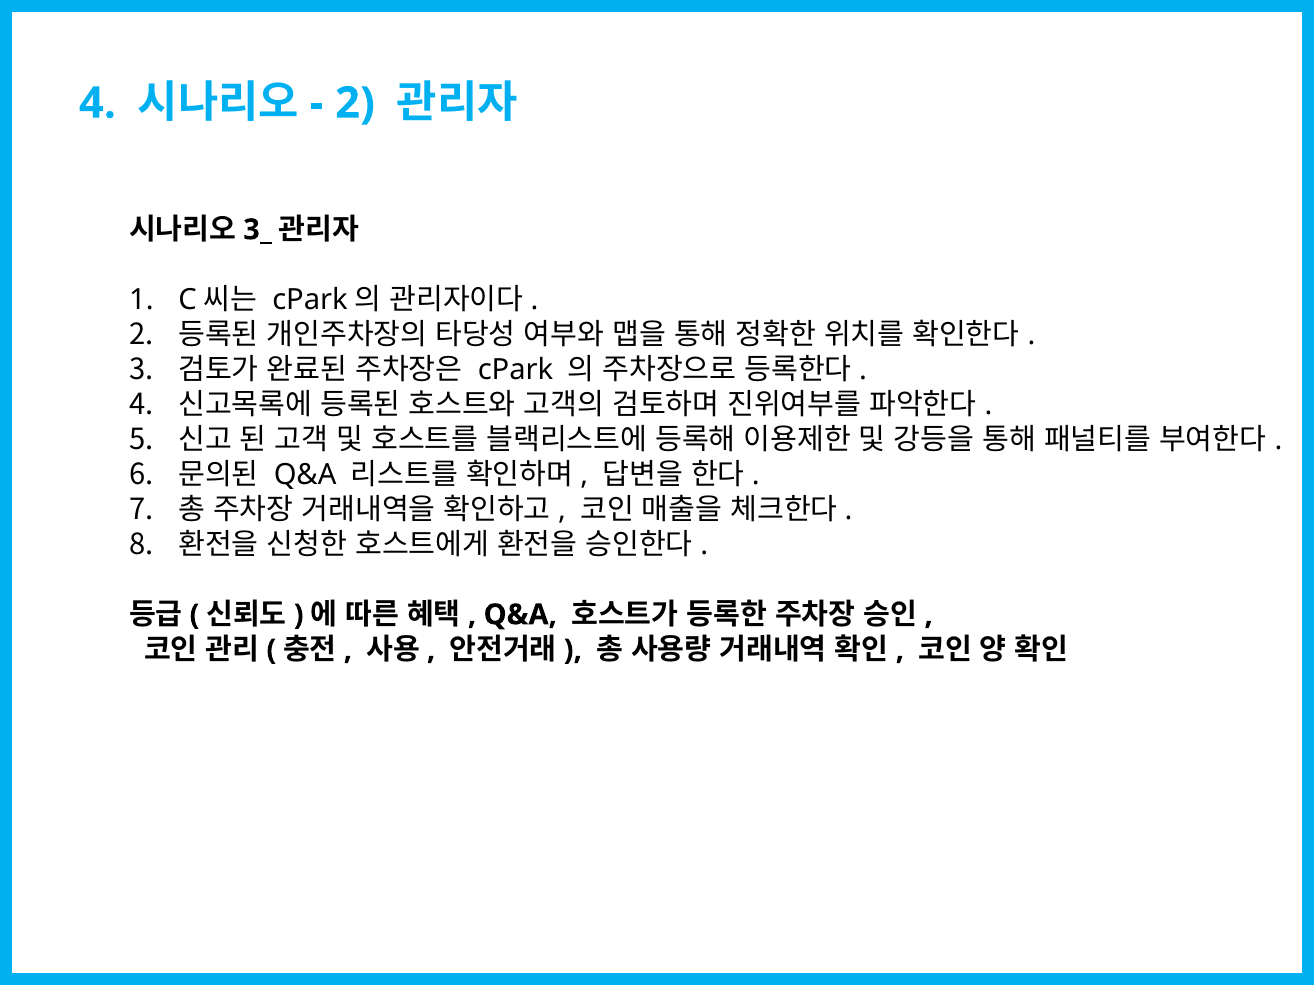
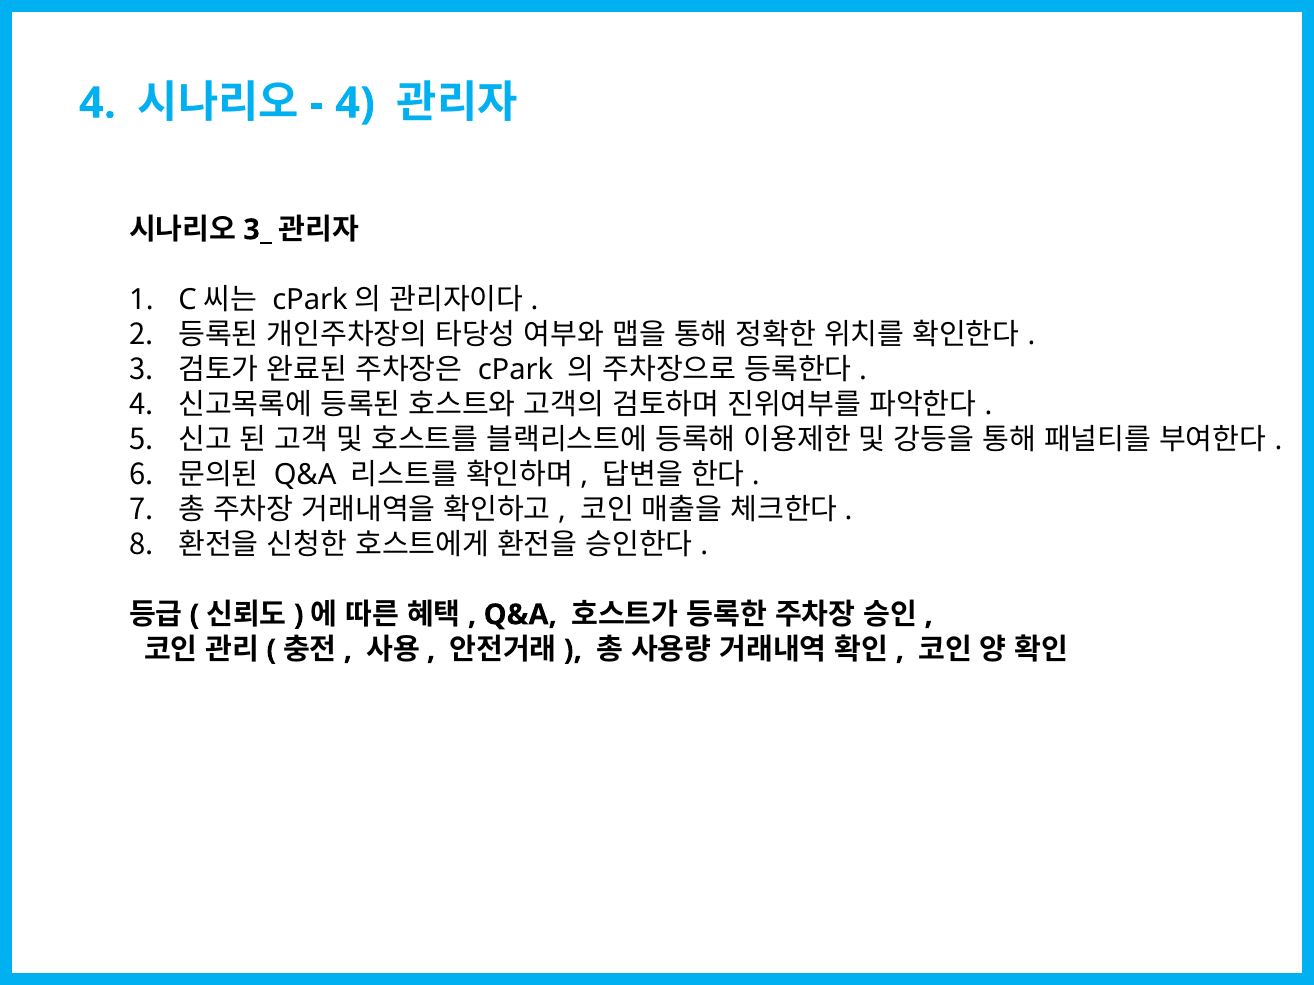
2 at (355, 103): 2 -> 4
